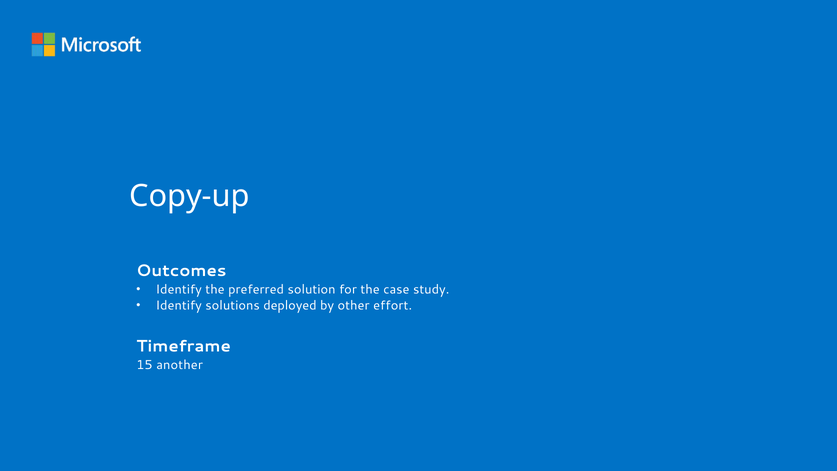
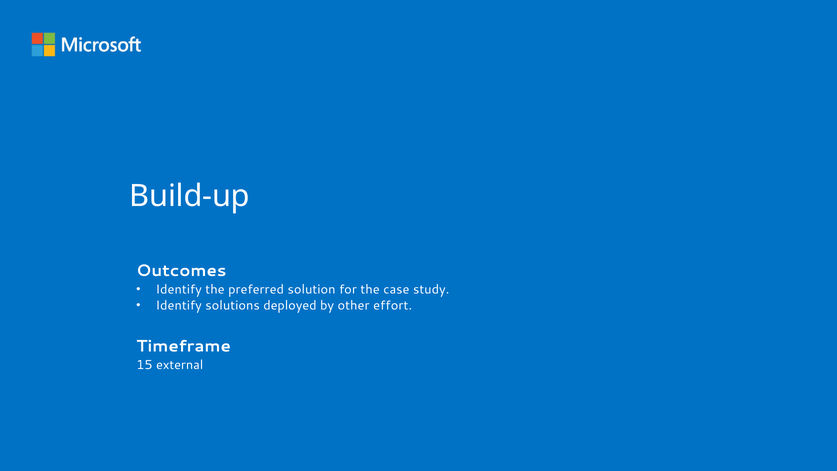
Copy-up: Copy-up -> Build-up
another: another -> external
